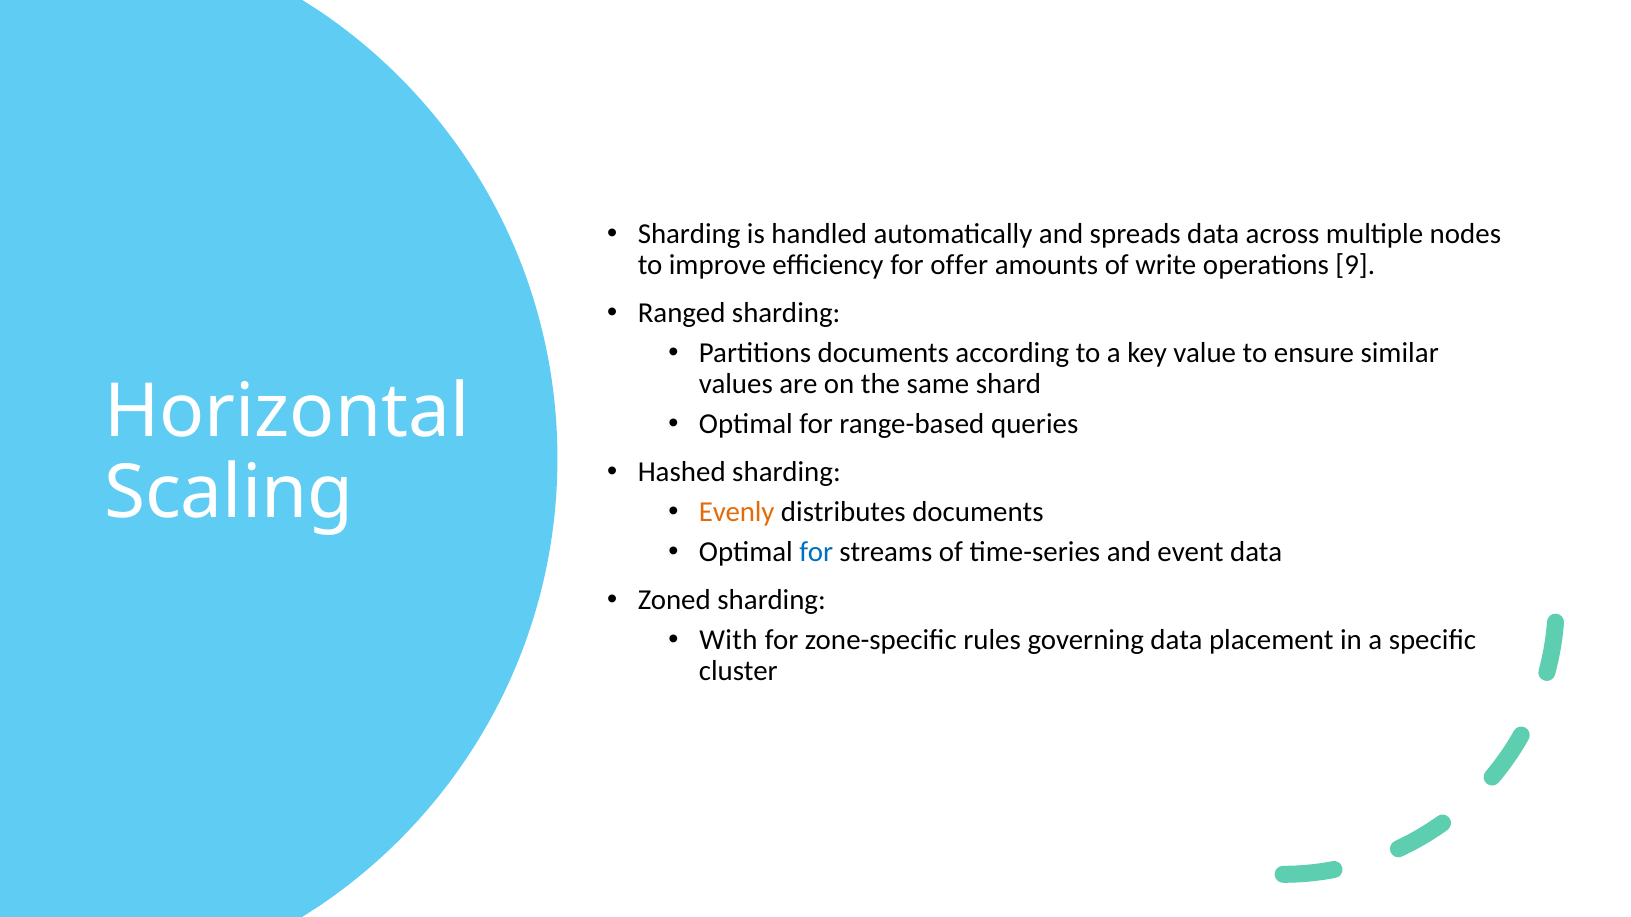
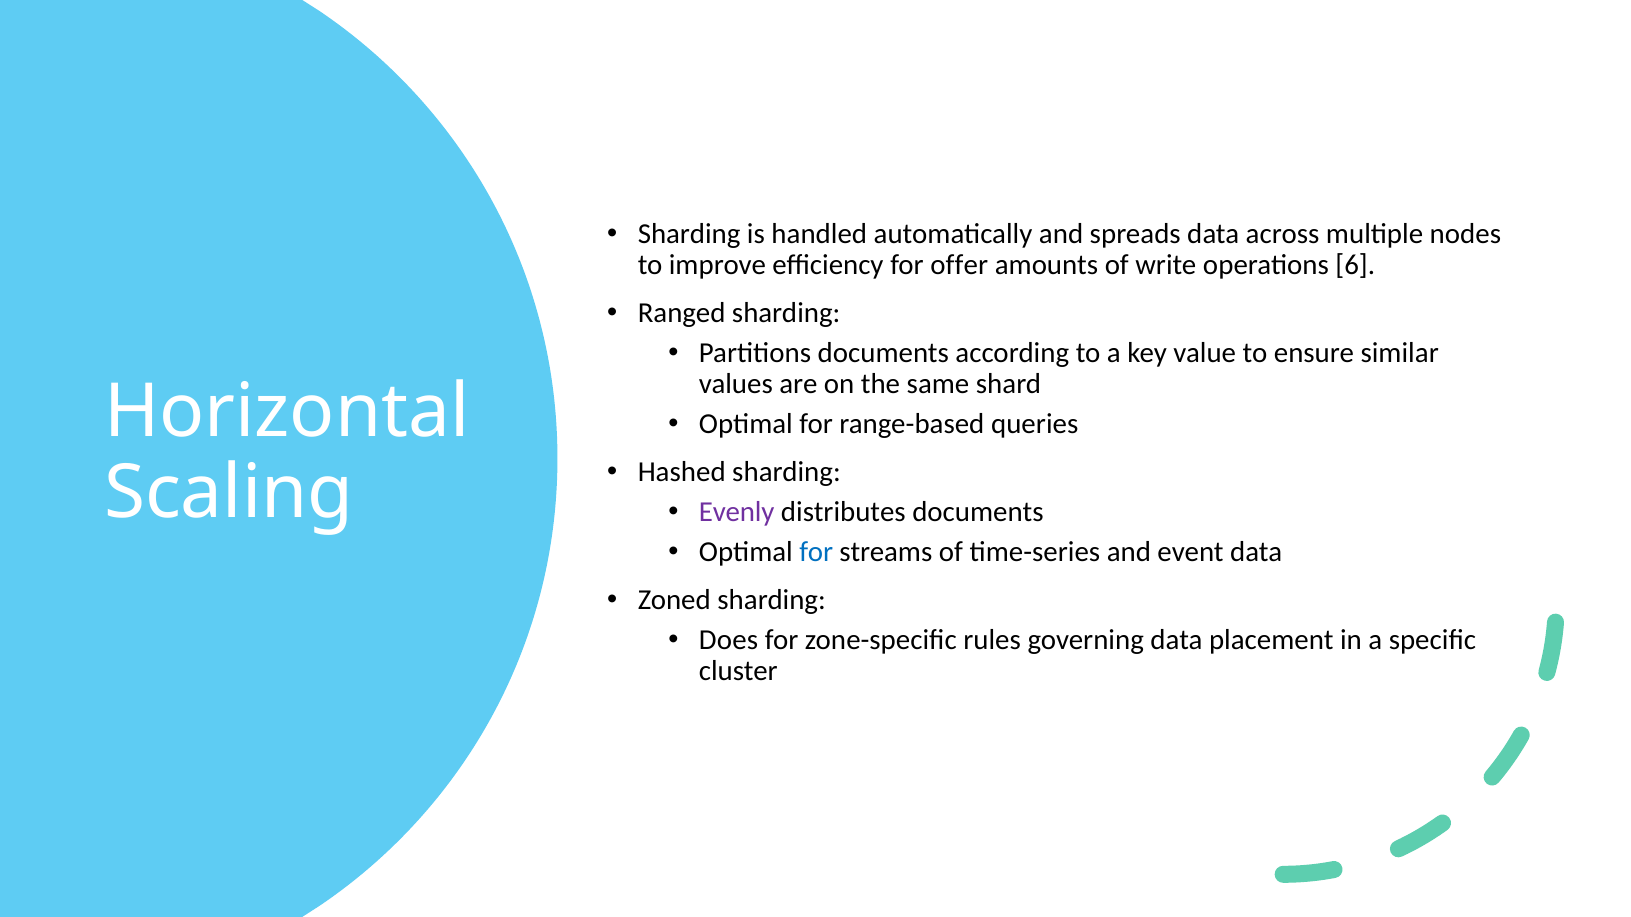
9: 9 -> 6
Evenly colour: orange -> purple
With: With -> Does
